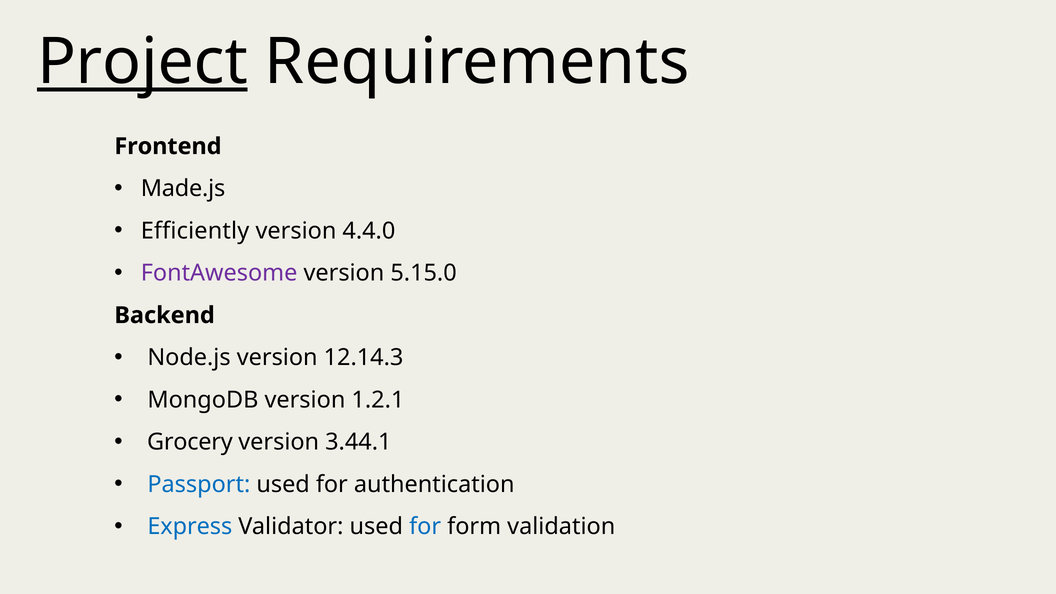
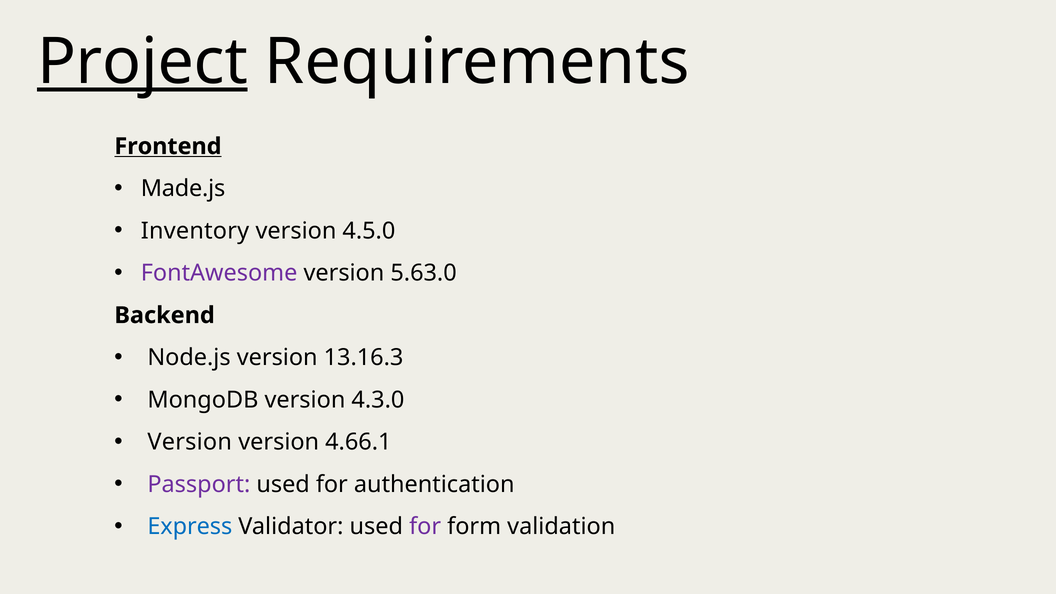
Frontend underline: none -> present
Efficiently: Efficiently -> Inventory
4.4.0: 4.4.0 -> 4.5.0
5.15.0: 5.15.0 -> 5.63.0
12.14.3: 12.14.3 -> 13.16.3
1.2.1: 1.2.1 -> 4.3.0
Grocery at (190, 442): Grocery -> Version
3.44.1: 3.44.1 -> 4.66.1
Passport colour: blue -> purple
for at (425, 527) colour: blue -> purple
